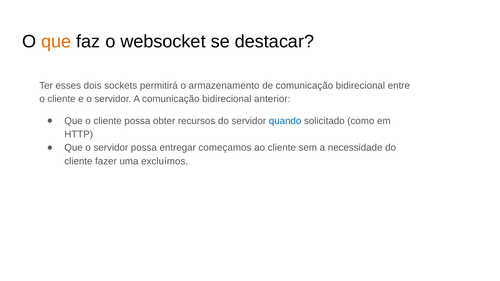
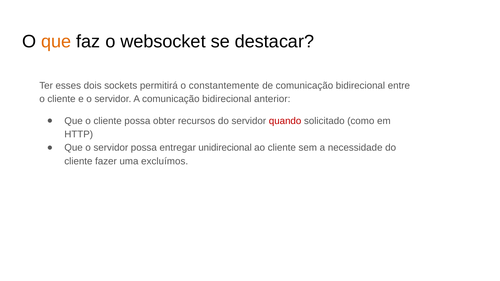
armazenamento: armazenamento -> constantemente
quando colour: blue -> red
começamos: começamos -> unidirecional
